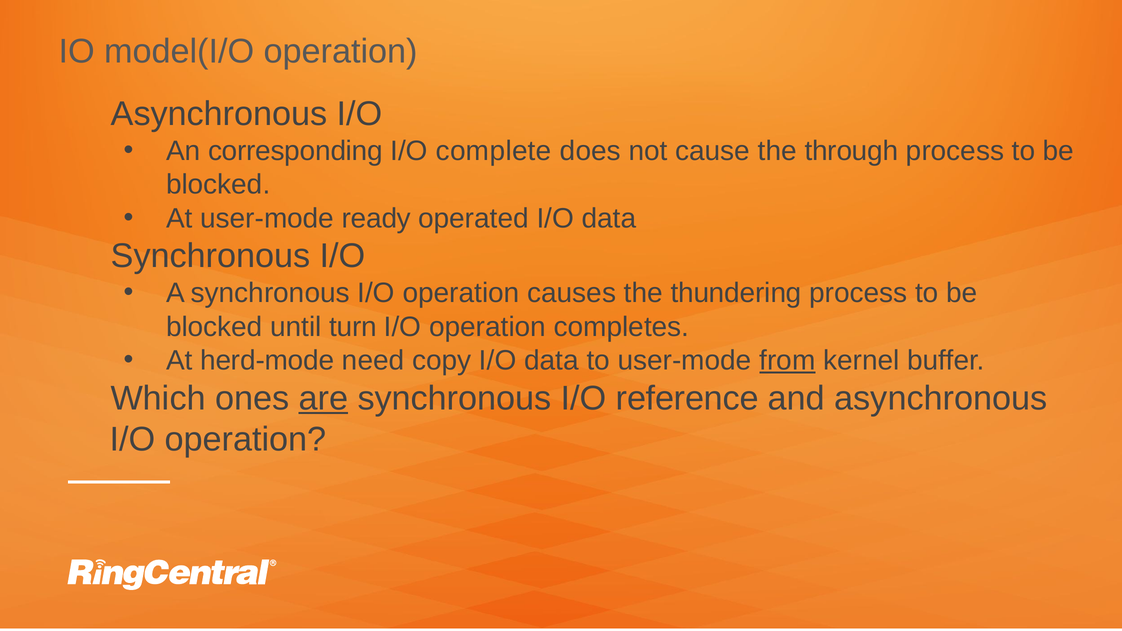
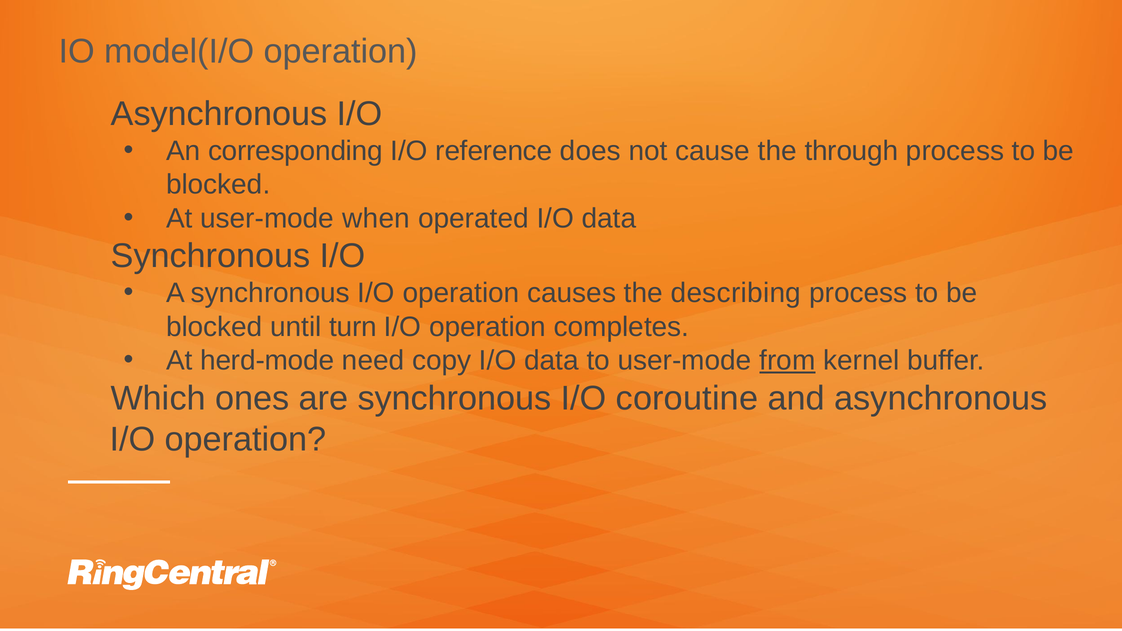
complete: complete -> reference
ready: ready -> when
thundering: thundering -> describing
are underline: present -> none
reference: reference -> coroutine
